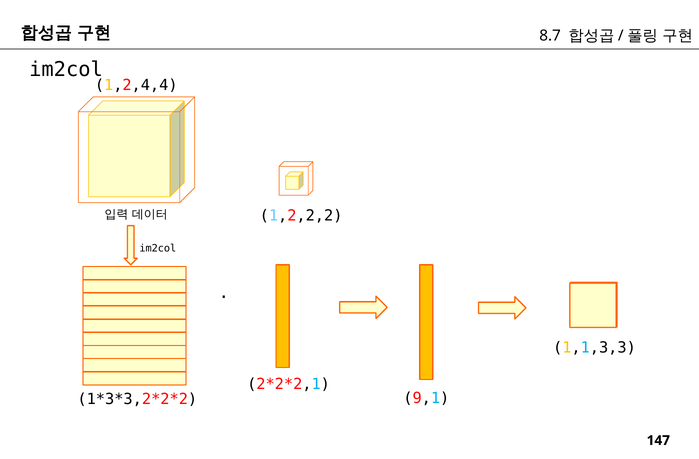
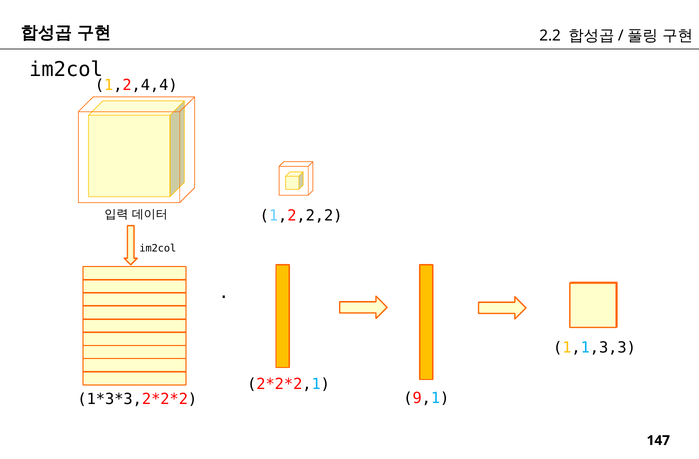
8.7: 8.7 -> 2.2
